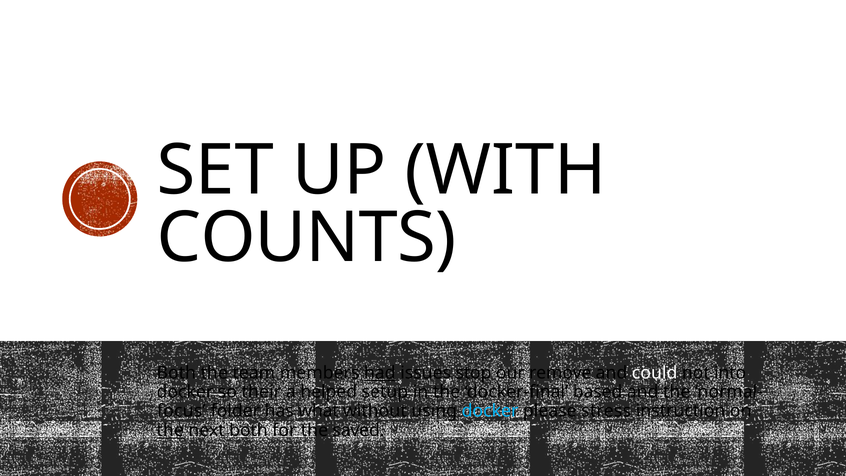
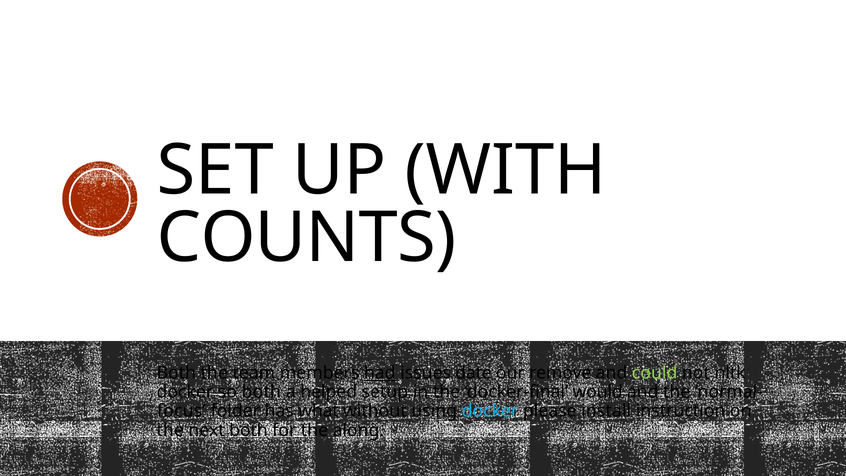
stop: stop -> date
could colour: white -> light green
into: into -> nltk
so their: their -> both
based: based -> would
stress: stress -> install
the at (170, 430) underline: present -> none
saved: saved -> along
